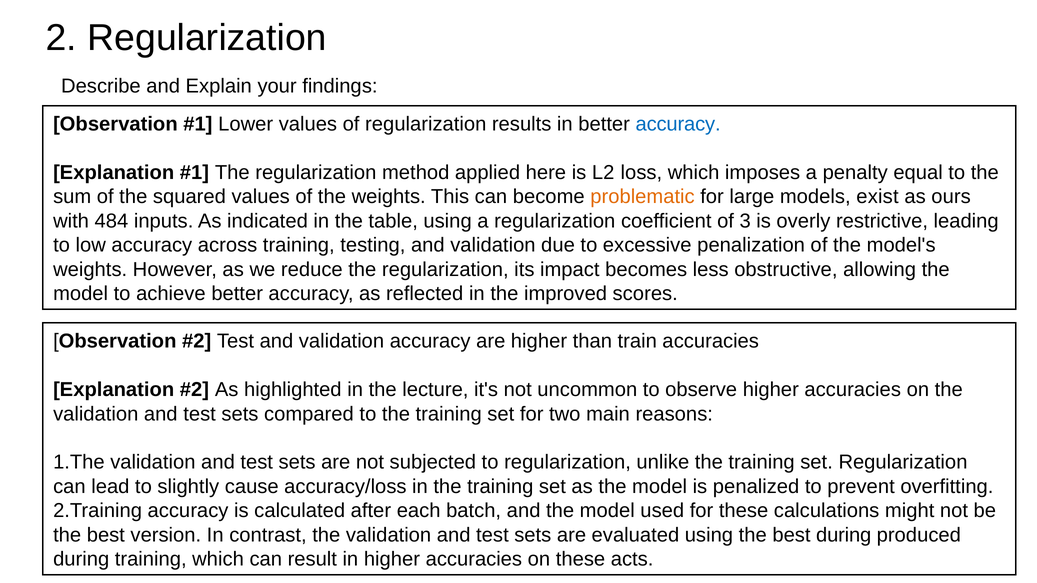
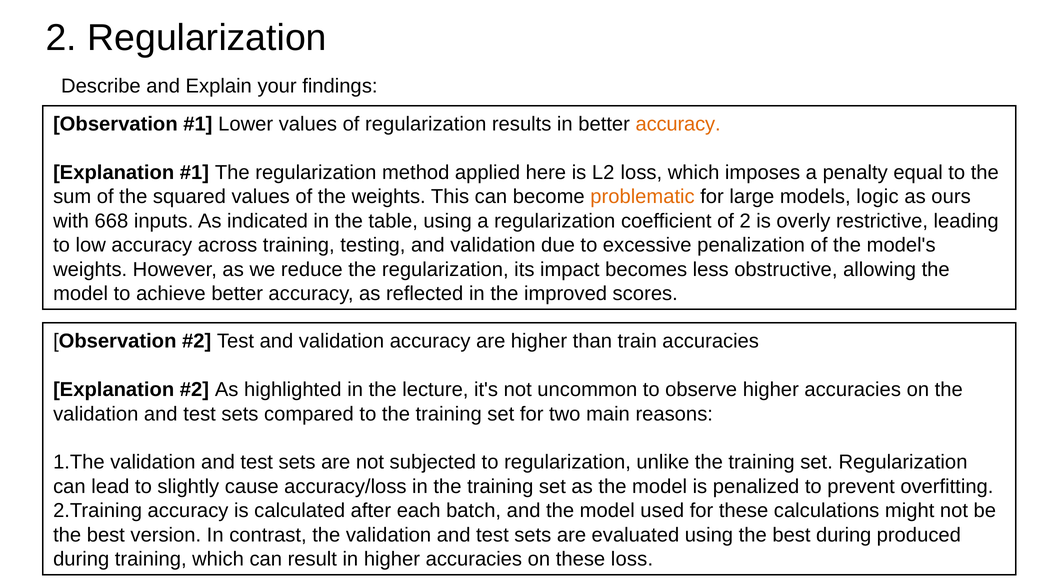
accuracy at (678, 124) colour: blue -> orange
exist: exist -> logic
484: 484 -> 668
of 3: 3 -> 2
these acts: acts -> loss
